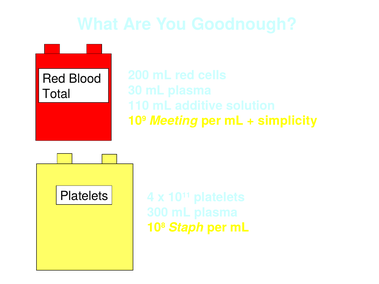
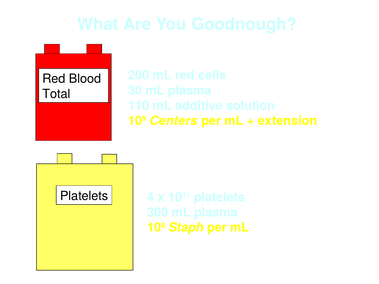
Meeting: Meeting -> Centers
simplicity: simplicity -> extension
